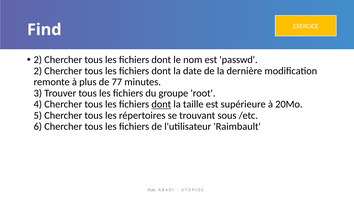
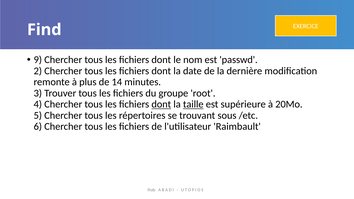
2 at (38, 60): 2 -> 9
77: 77 -> 14
taille underline: none -> present
